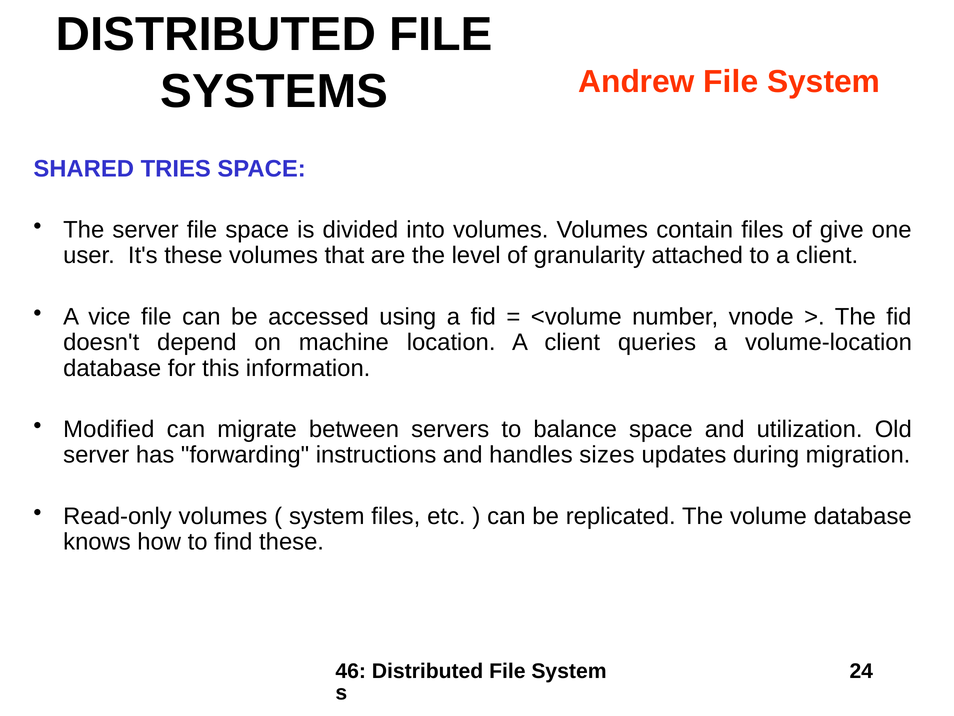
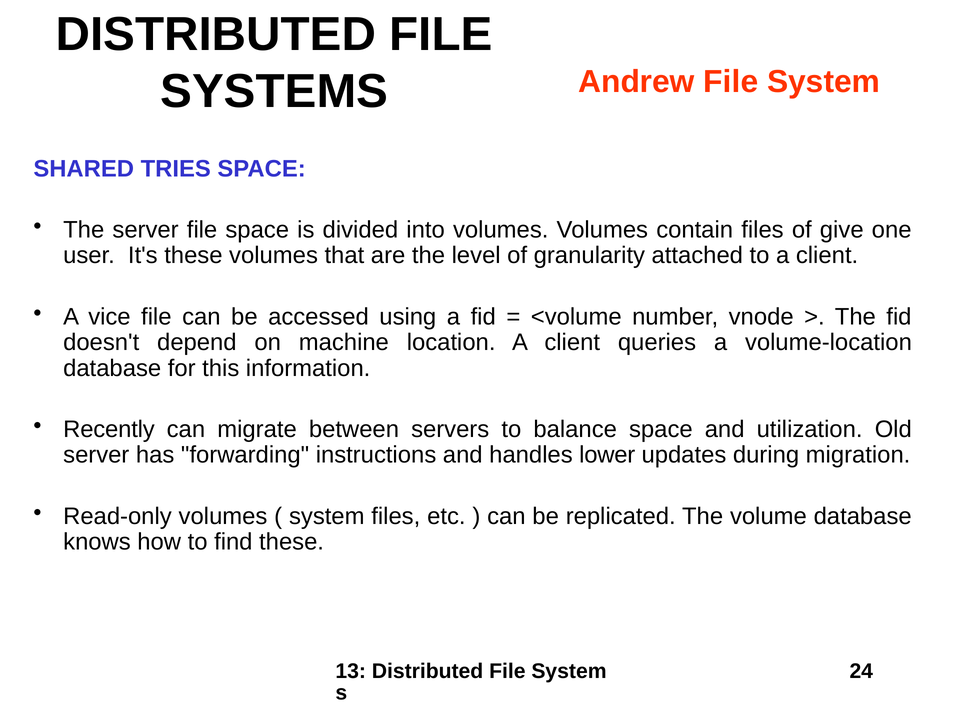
Modified: Modified -> Recently
sizes: sizes -> lower
46: 46 -> 13
